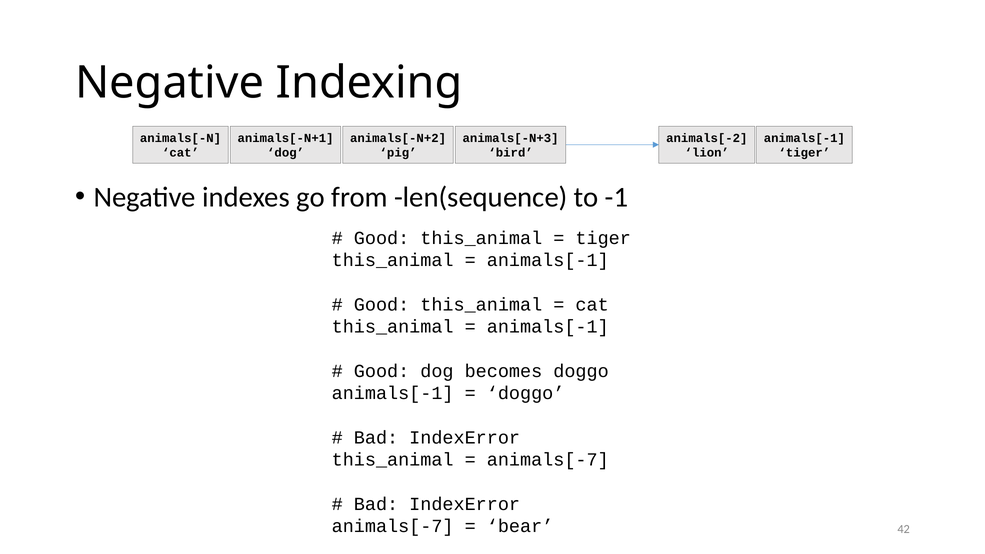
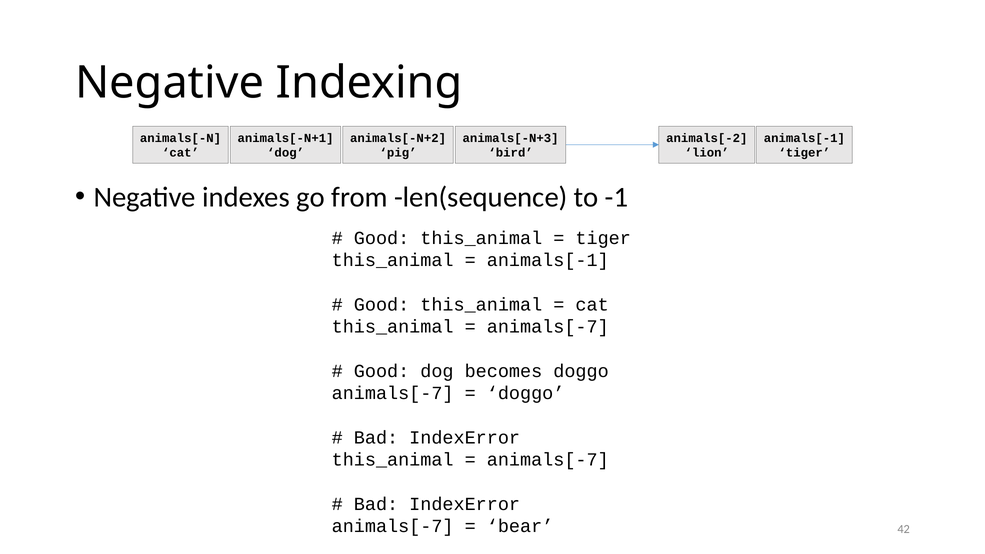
animals[-1 at (548, 327): animals[-1 -> animals[-7
animals[-1 at (393, 393): animals[-1 -> animals[-7
